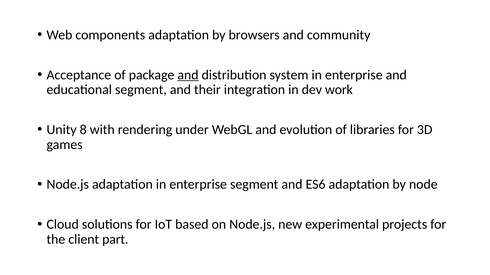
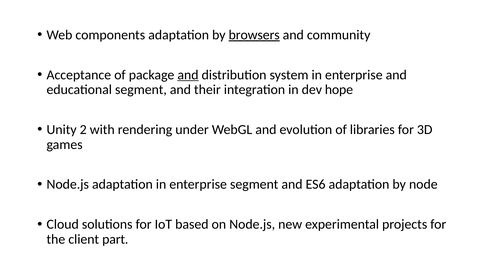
browsers underline: none -> present
work: work -> hope
8: 8 -> 2
